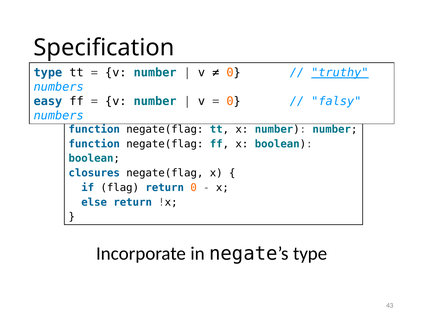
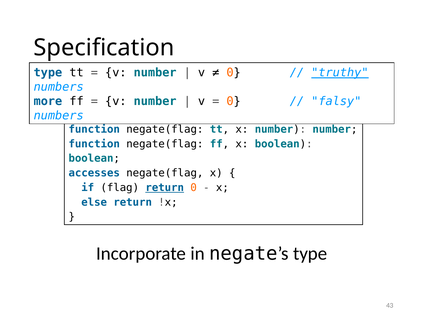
easy: easy -> more
closures: closures -> accesses
return at (165, 188) underline: none -> present
